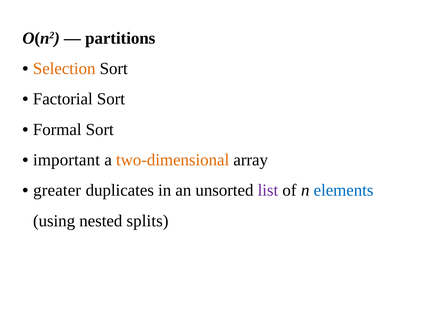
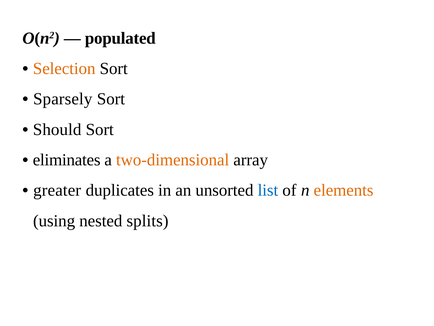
partitions: partitions -> populated
Factorial: Factorial -> Sparsely
Formal: Formal -> Should
important: important -> eliminates
list colour: purple -> blue
elements colour: blue -> orange
